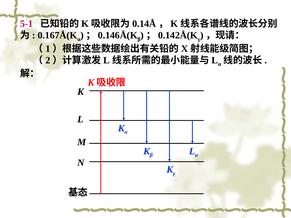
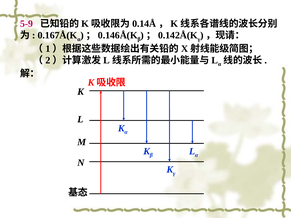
5-1: 5-1 -> 5-9
